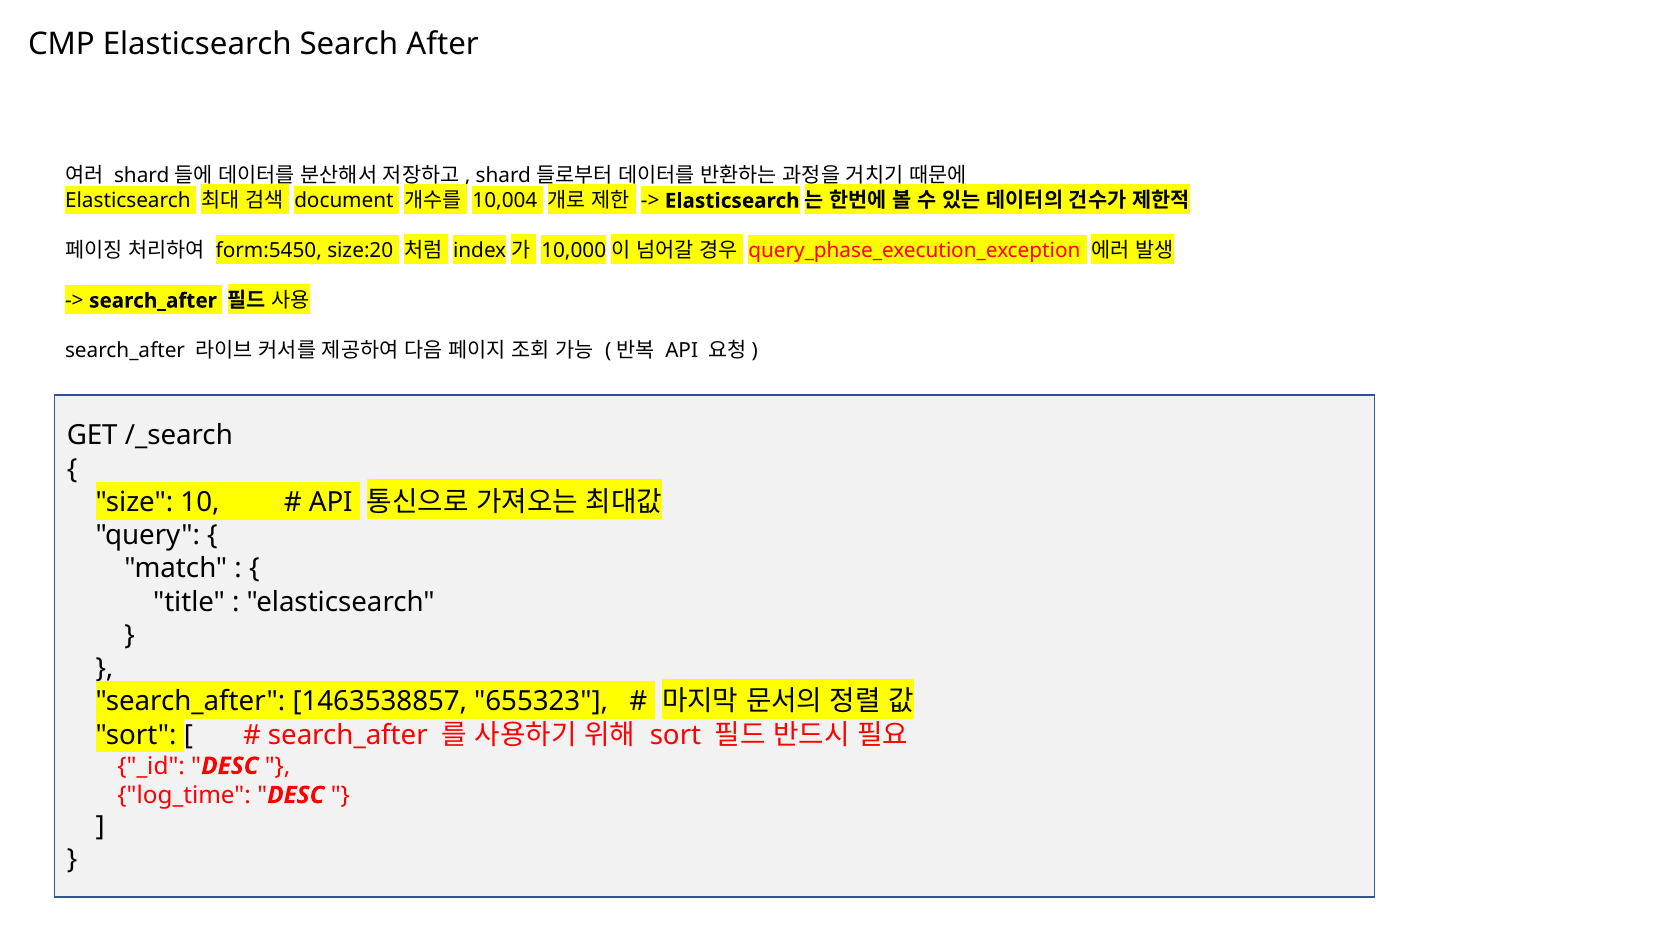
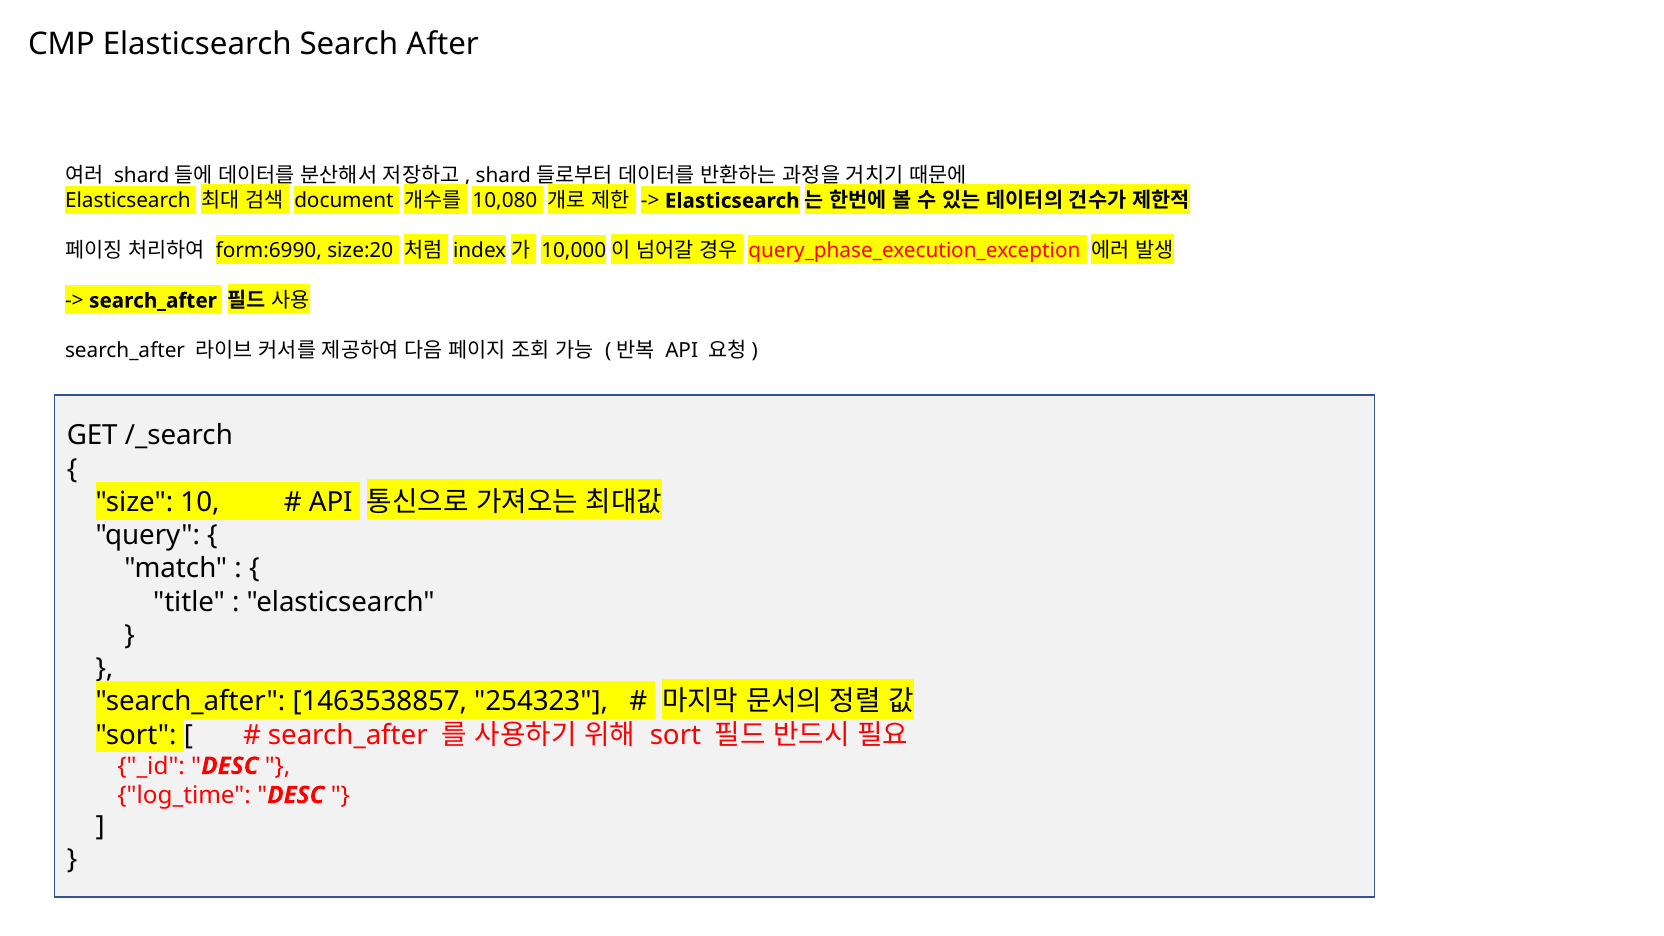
10,004: 10,004 -> 10,080
form:5450: form:5450 -> form:6990
655323: 655323 -> 254323
